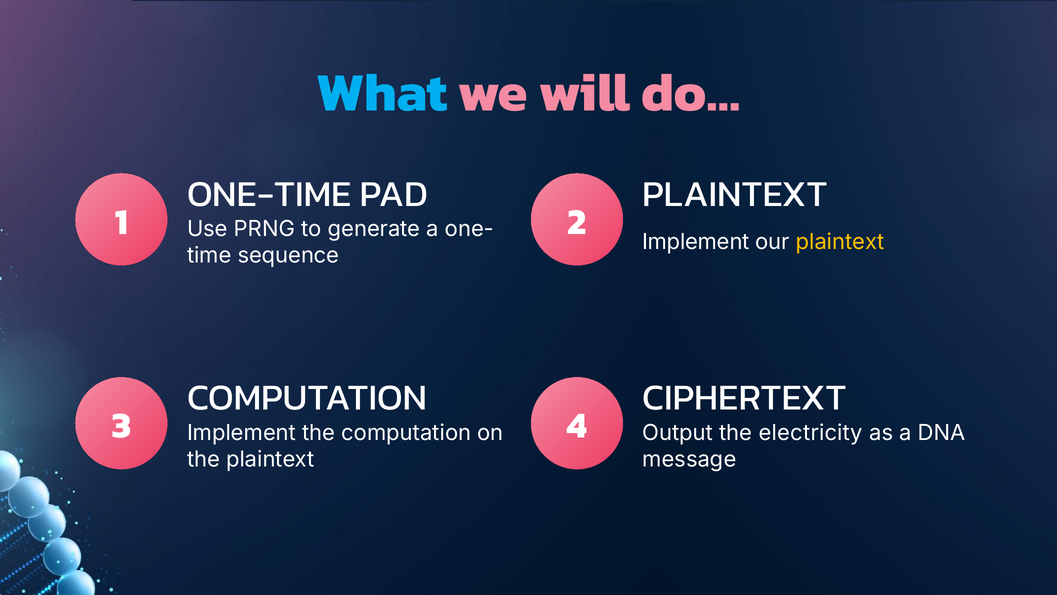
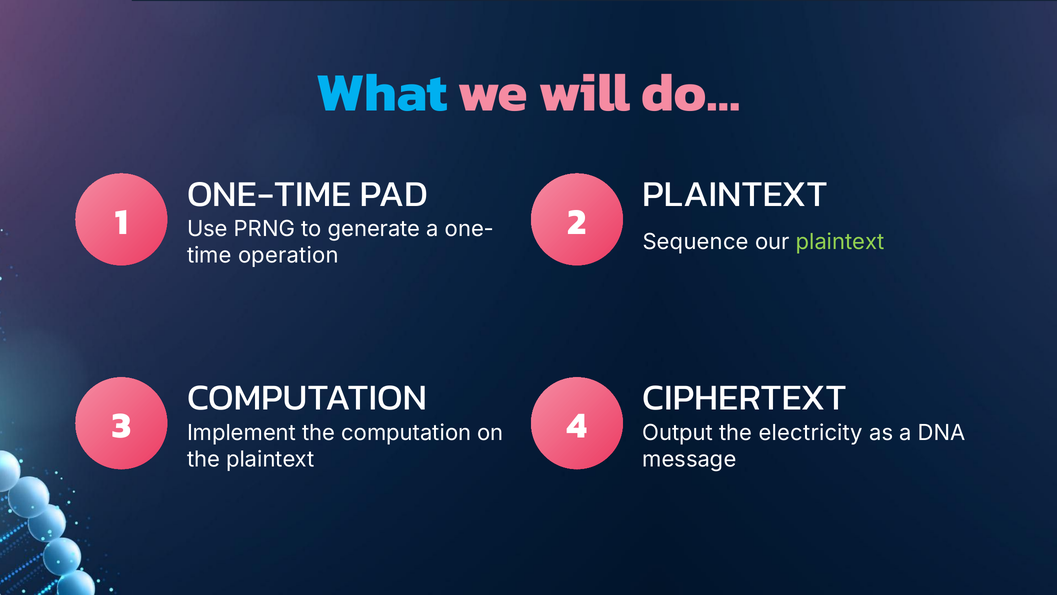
Implement at (696, 242): Implement -> Sequence
plaintext at (840, 242) colour: yellow -> light green
sequence: sequence -> operation
